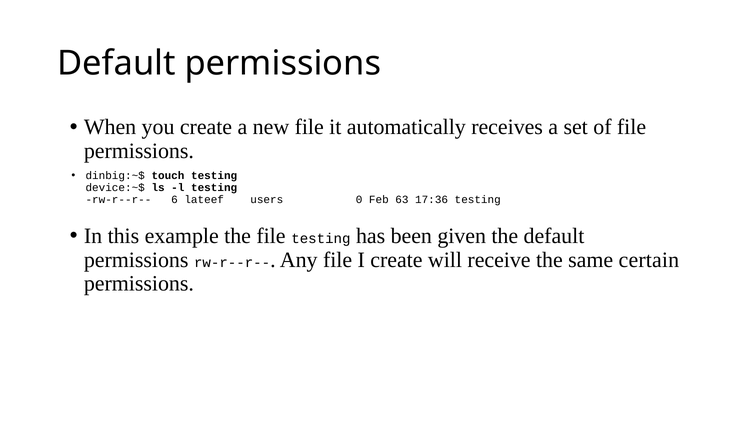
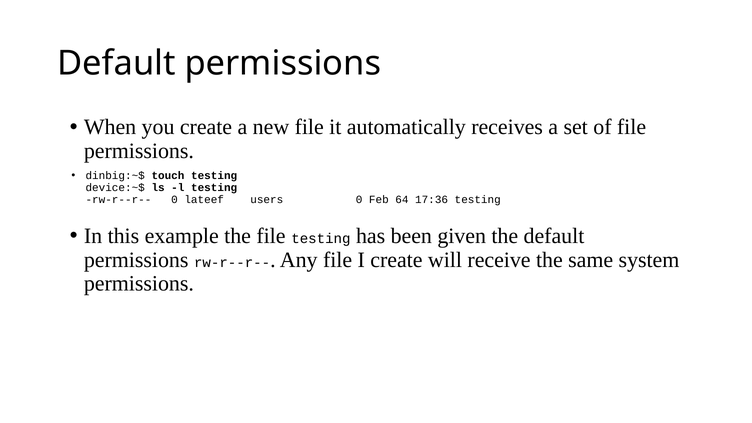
rw-r--r-- 6: 6 -> 0
63: 63 -> 64
certain: certain -> system
